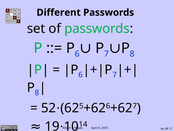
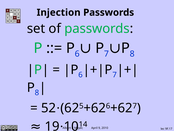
Different: Different -> Injection
